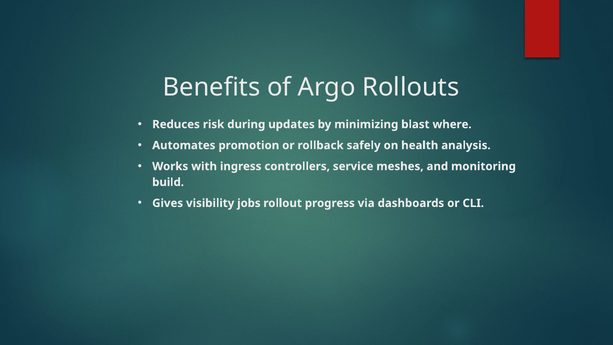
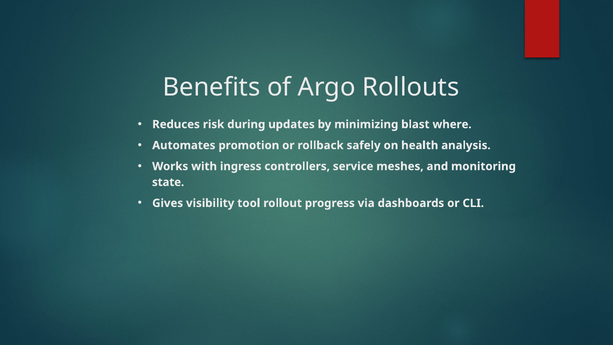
build: build -> state
jobs: jobs -> tool
